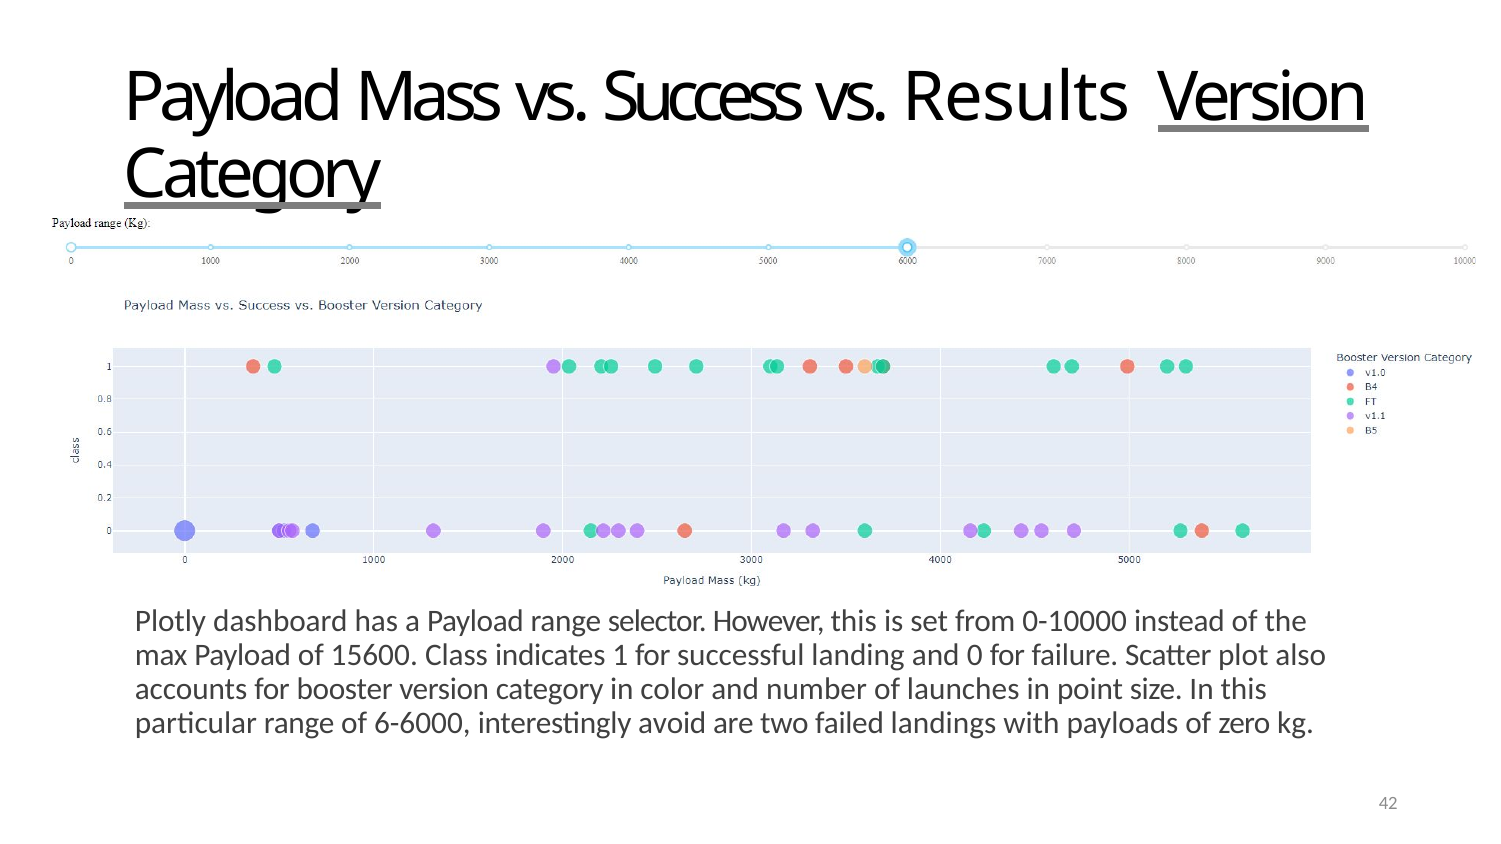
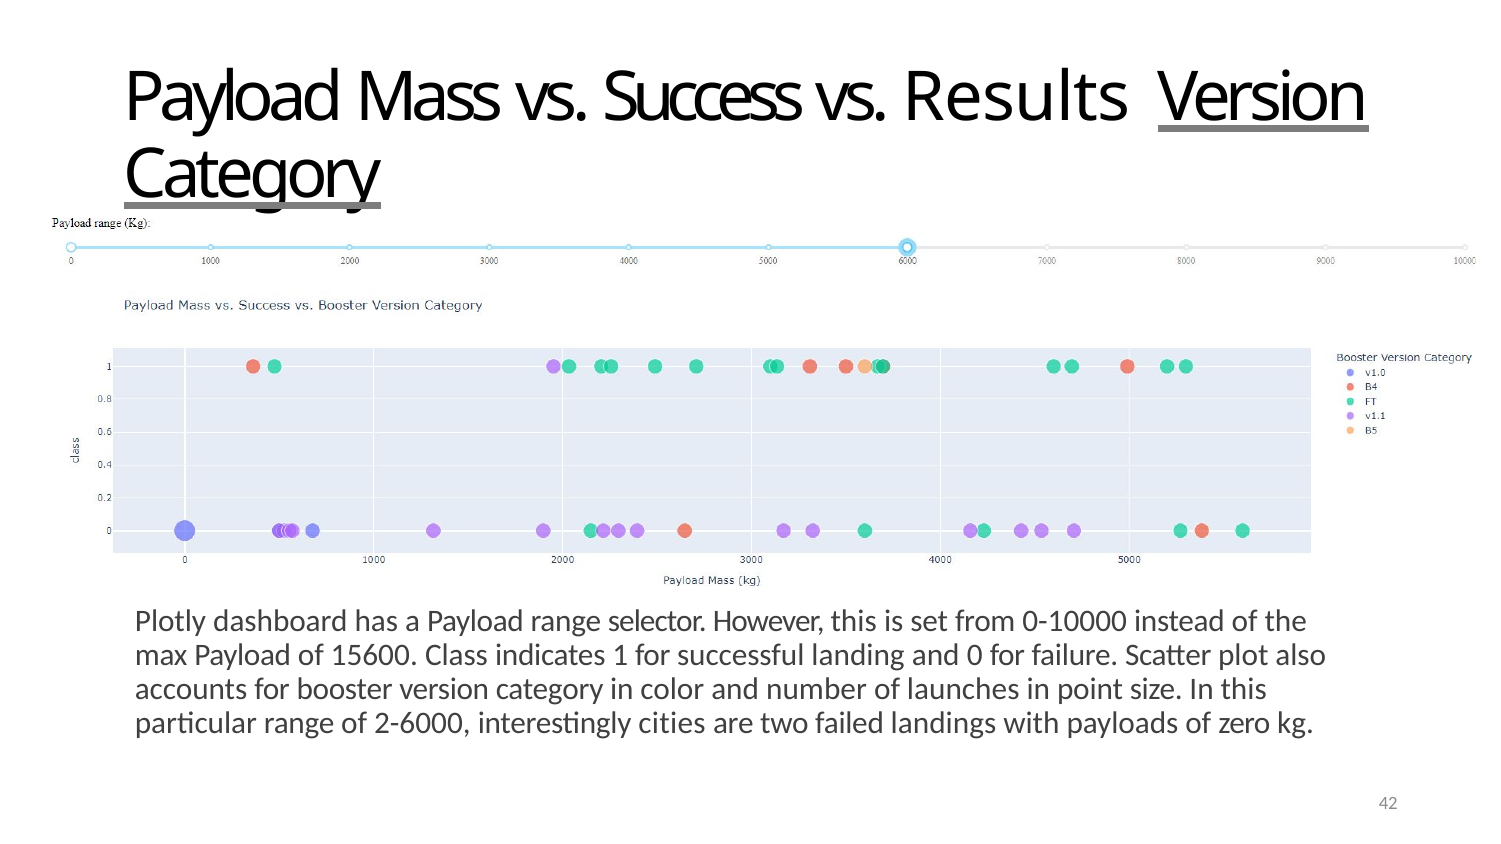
6-6000: 6-6000 -> 2-6000
avoid: avoid -> cities
